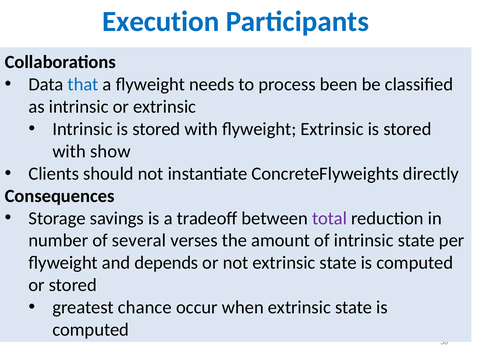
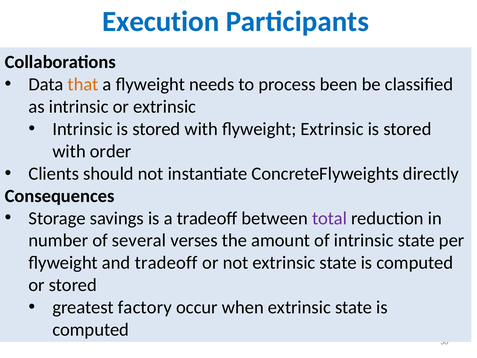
that colour: blue -> orange
show: show -> order
and depends: depends -> tradeoff
chance: chance -> factory
